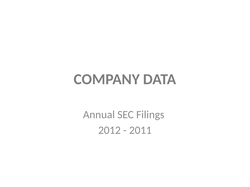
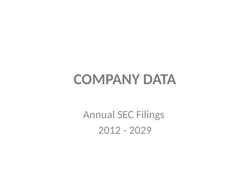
2011: 2011 -> 2029
